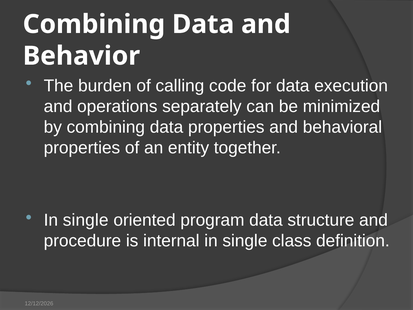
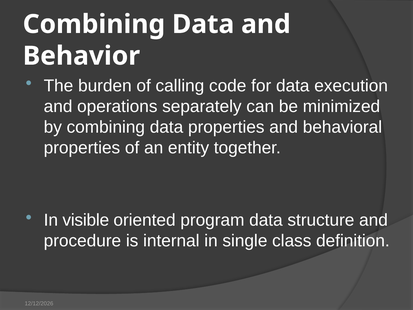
single at (86, 220): single -> visible
